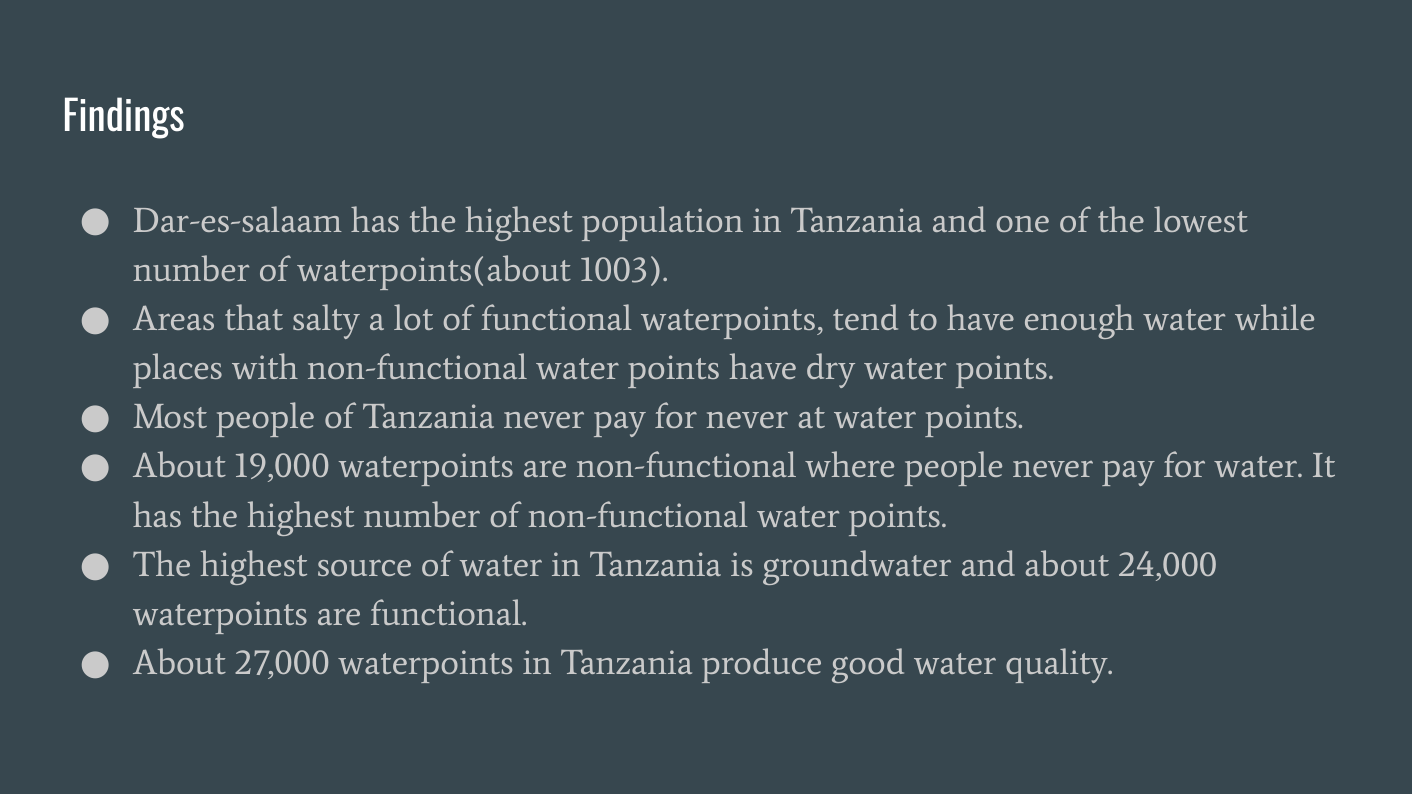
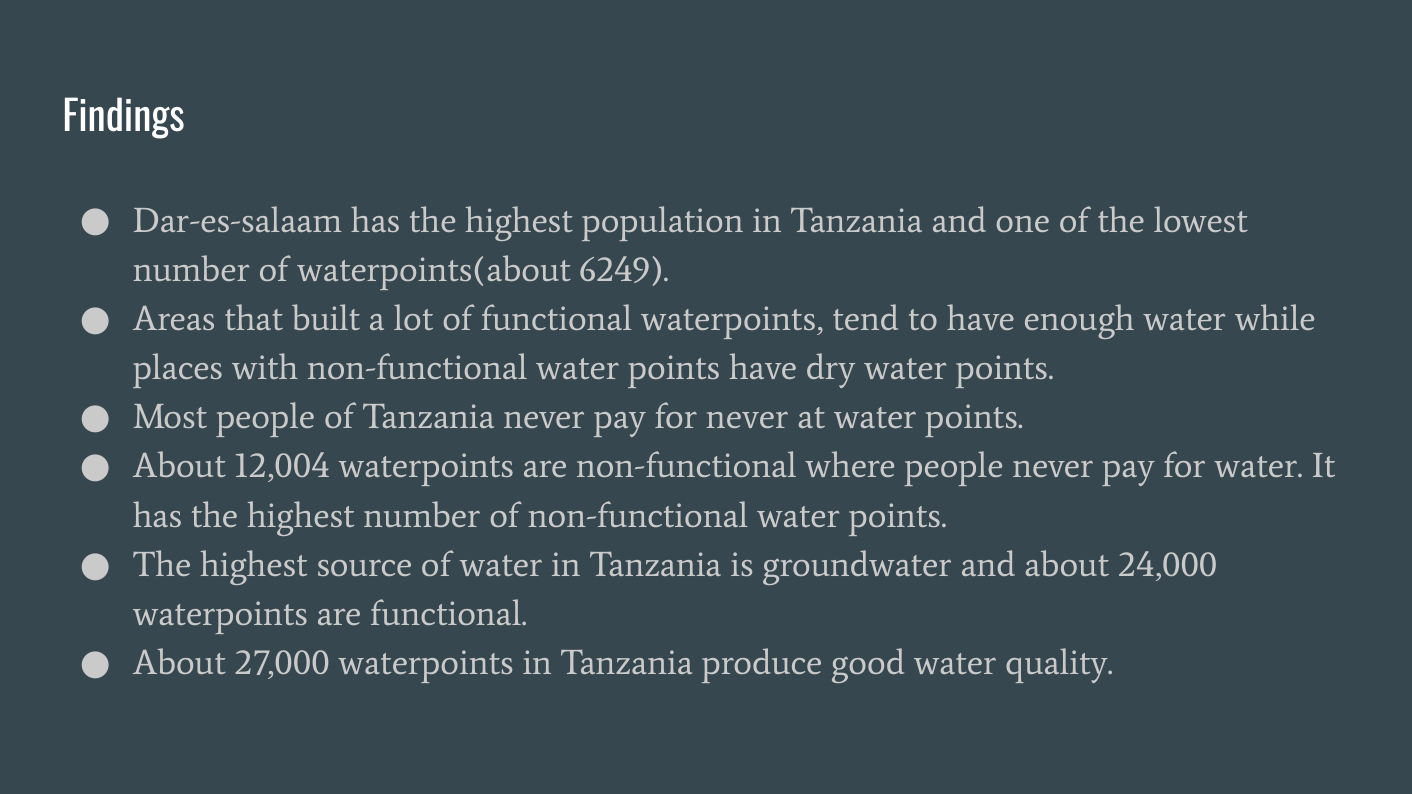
1003: 1003 -> 6249
salty: salty -> built
19,000: 19,000 -> 12,004
